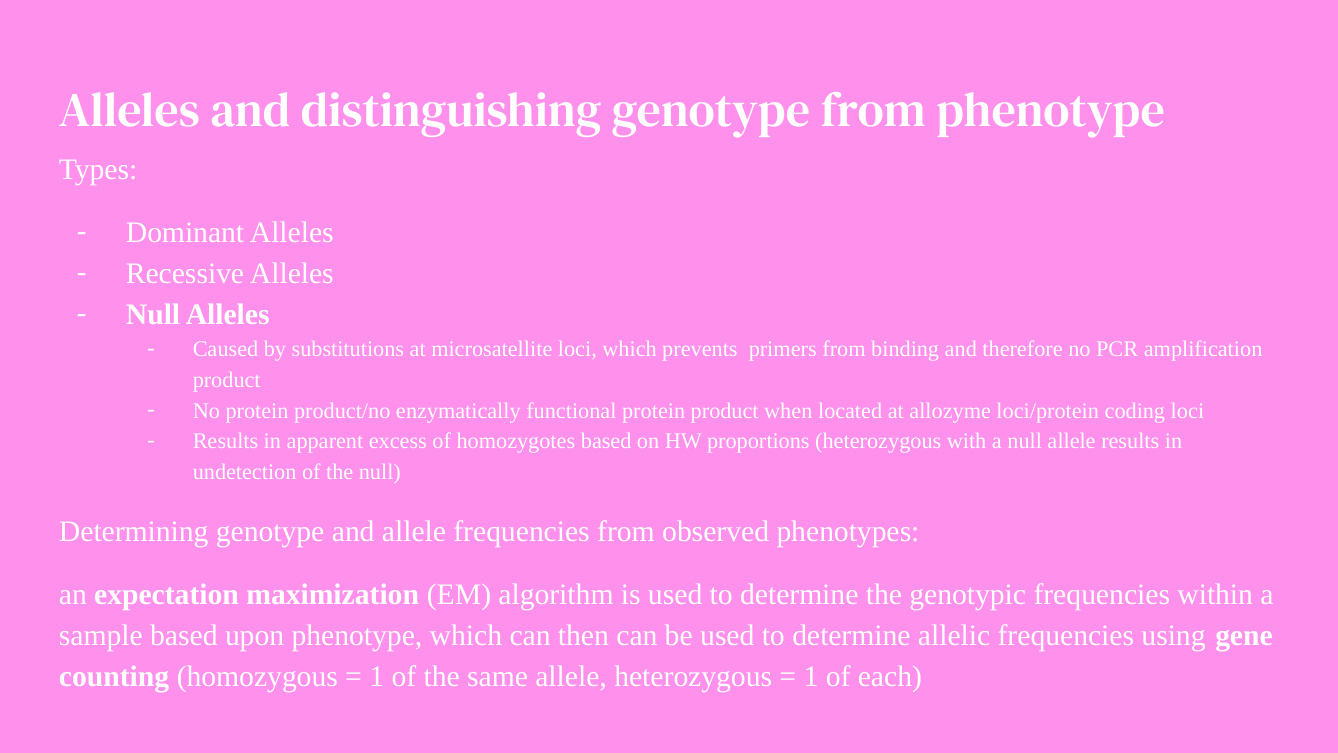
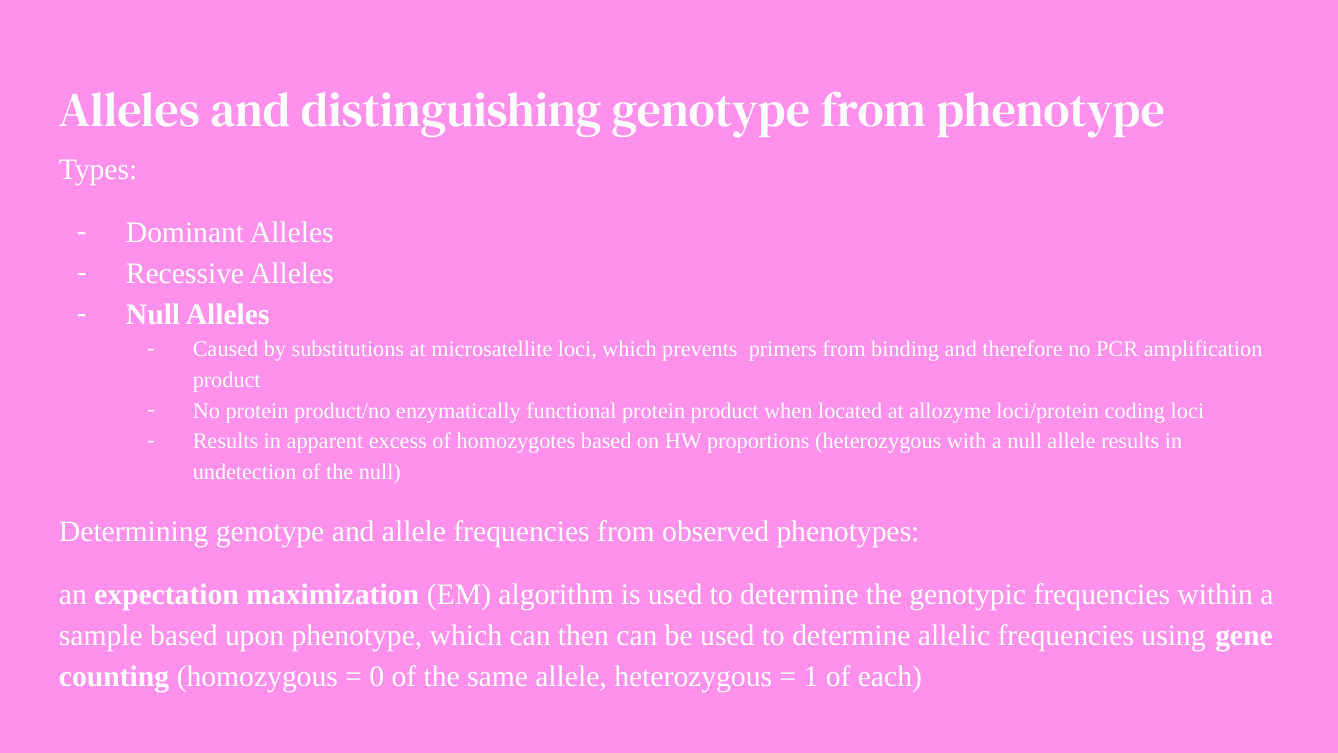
1 at (377, 677): 1 -> 0
